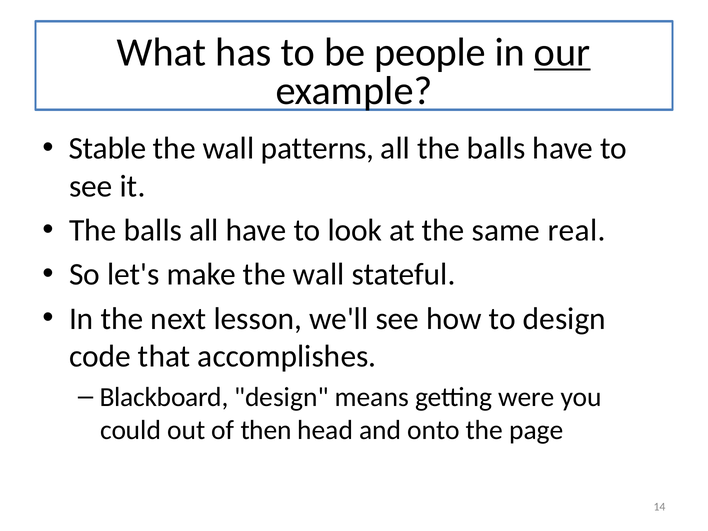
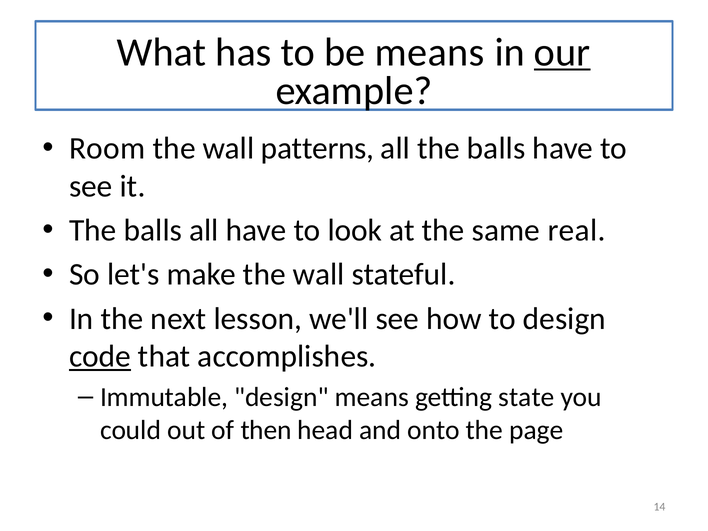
be people: people -> means
Stable: Stable -> Room
code underline: none -> present
Blackboard: Blackboard -> Immutable
were: were -> state
